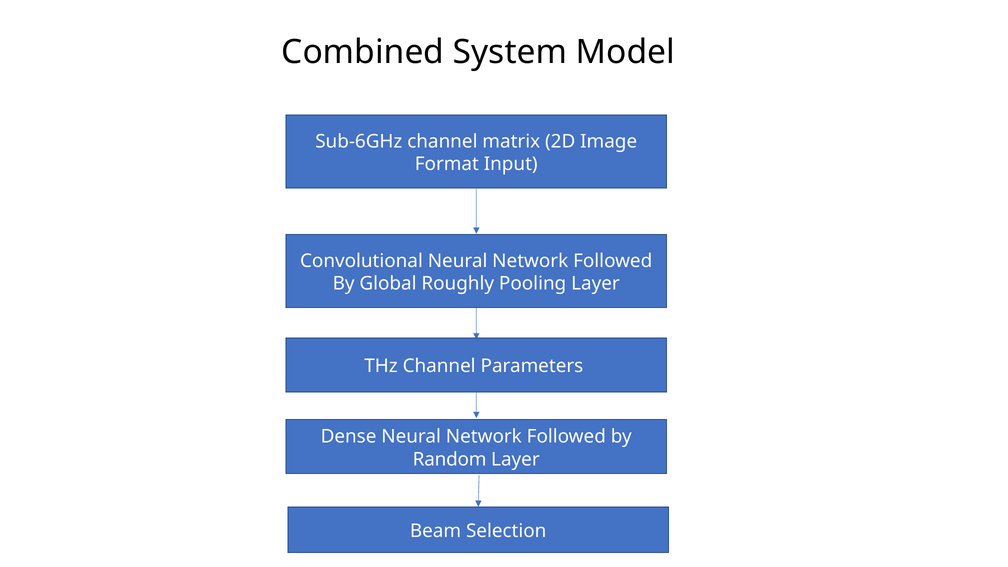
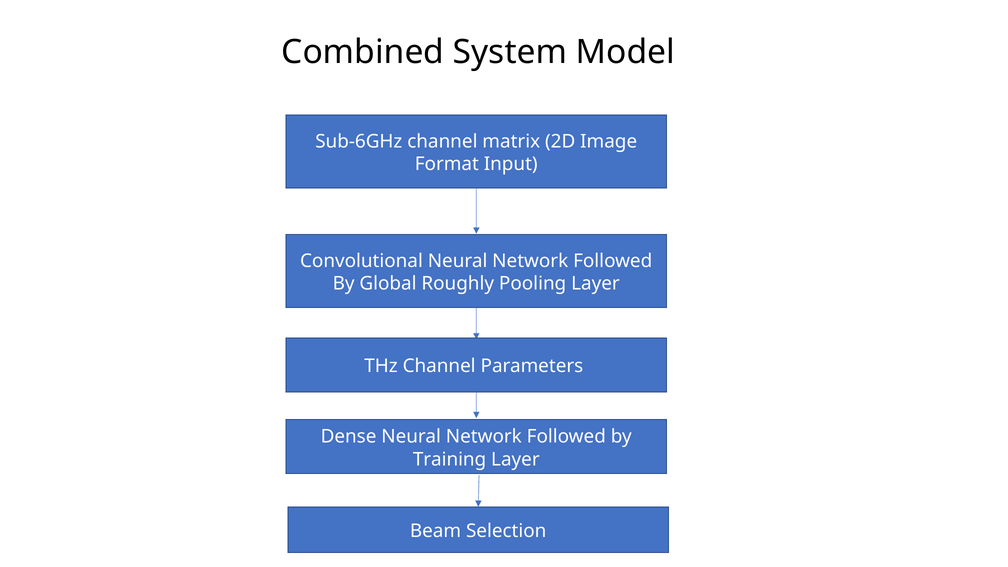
Random: Random -> Training
